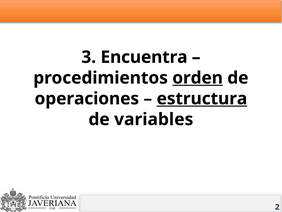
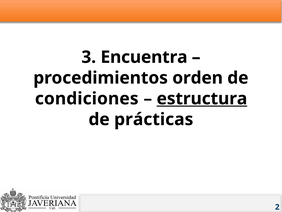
orden underline: present -> none
operaciones: operaciones -> condiciones
variables: variables -> prácticas
